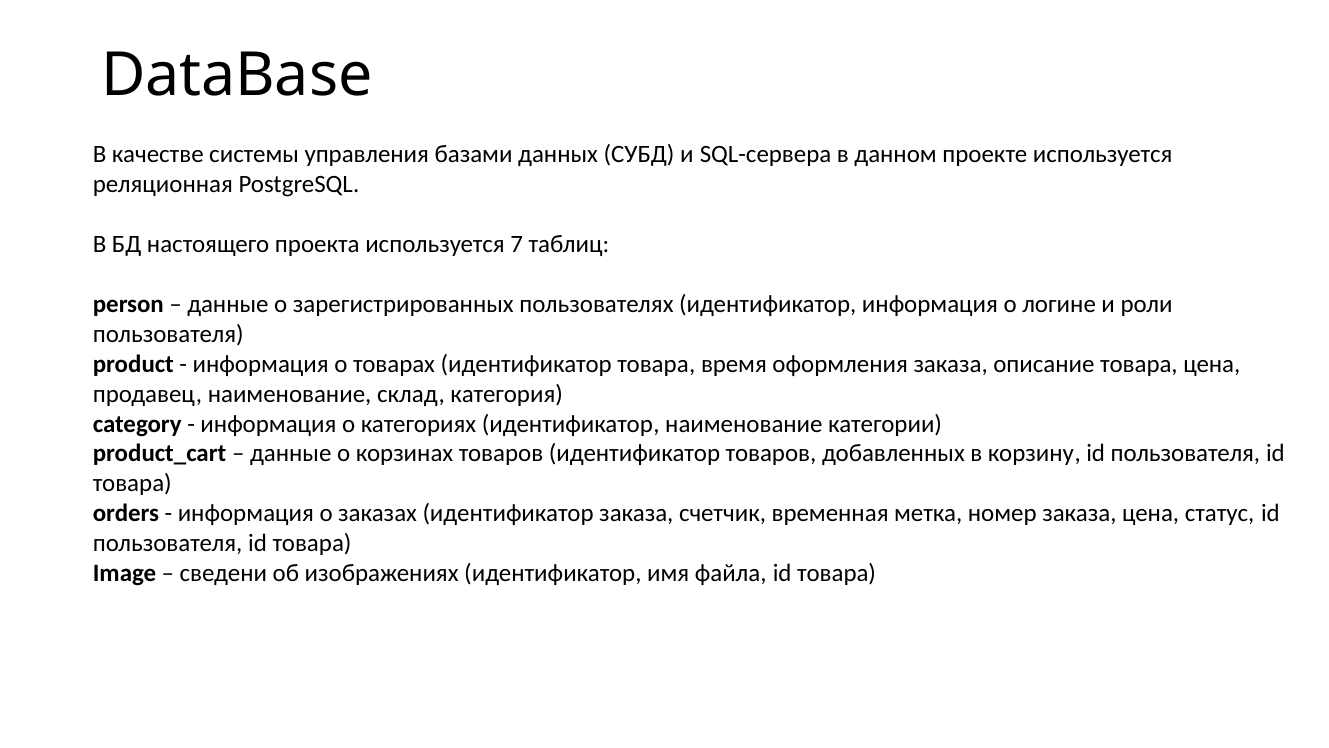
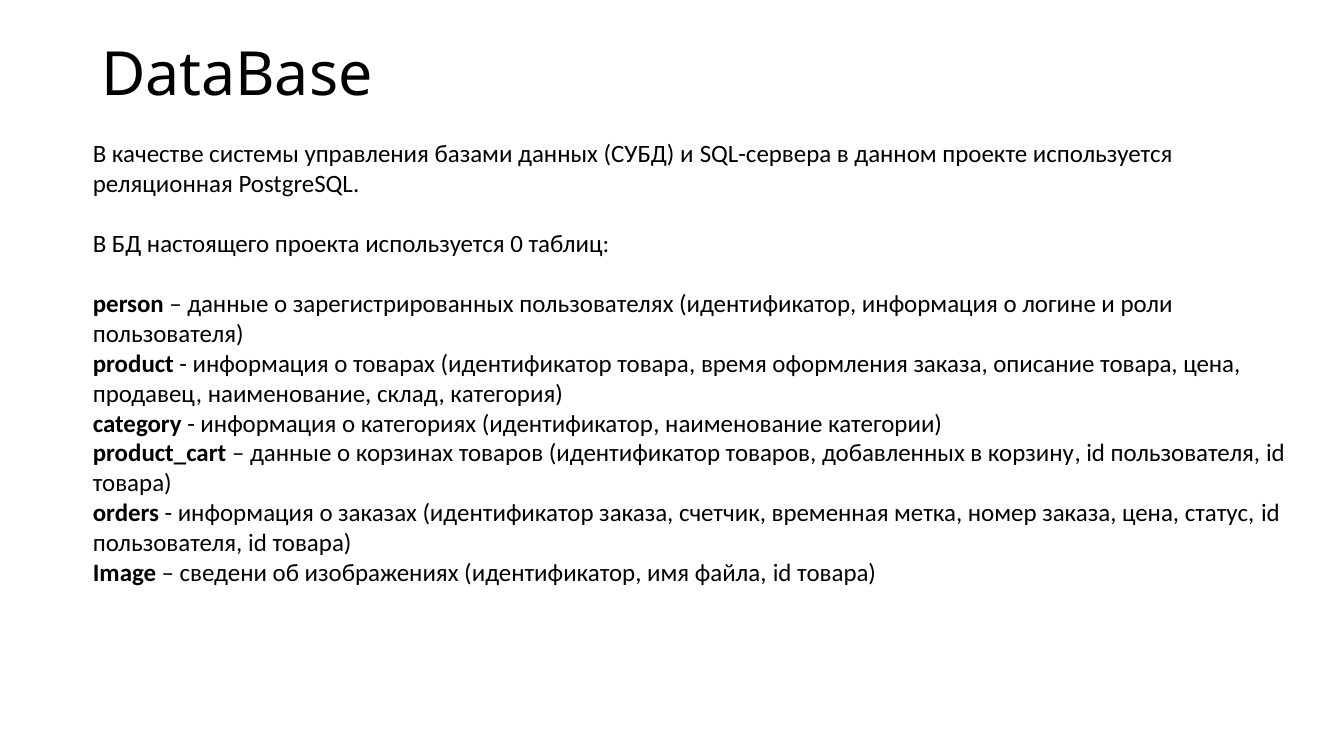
7: 7 -> 0
